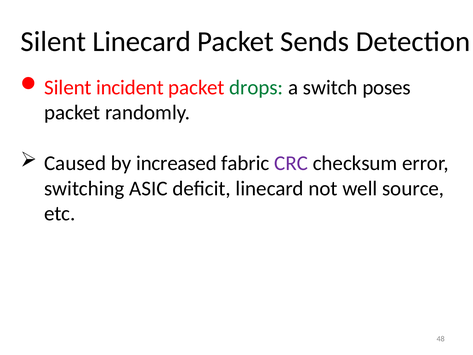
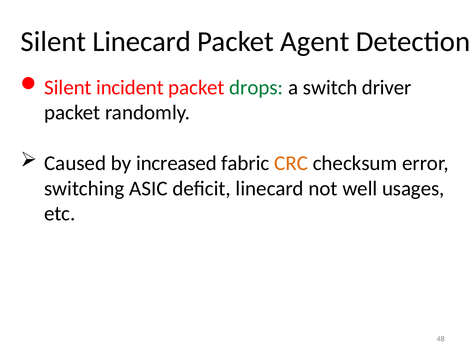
Sends: Sends -> Agent
poses: poses -> driver
CRC colour: purple -> orange
source: source -> usages
